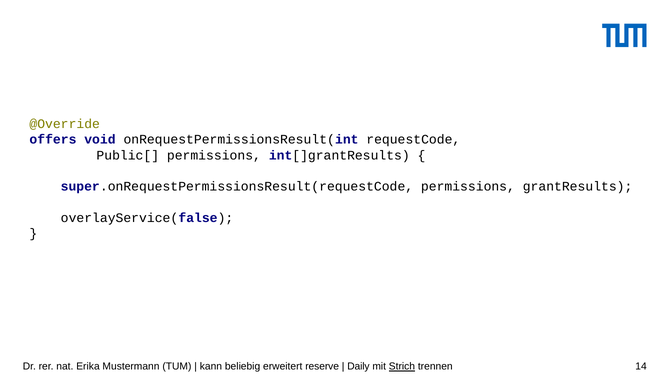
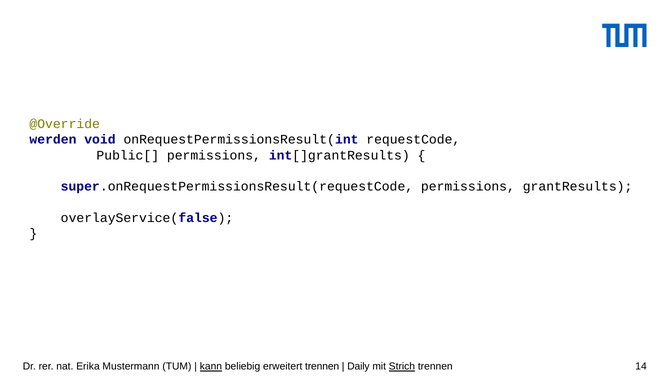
offers: offers -> werden
kann underline: none -> present
erweitert reserve: reserve -> trennen
